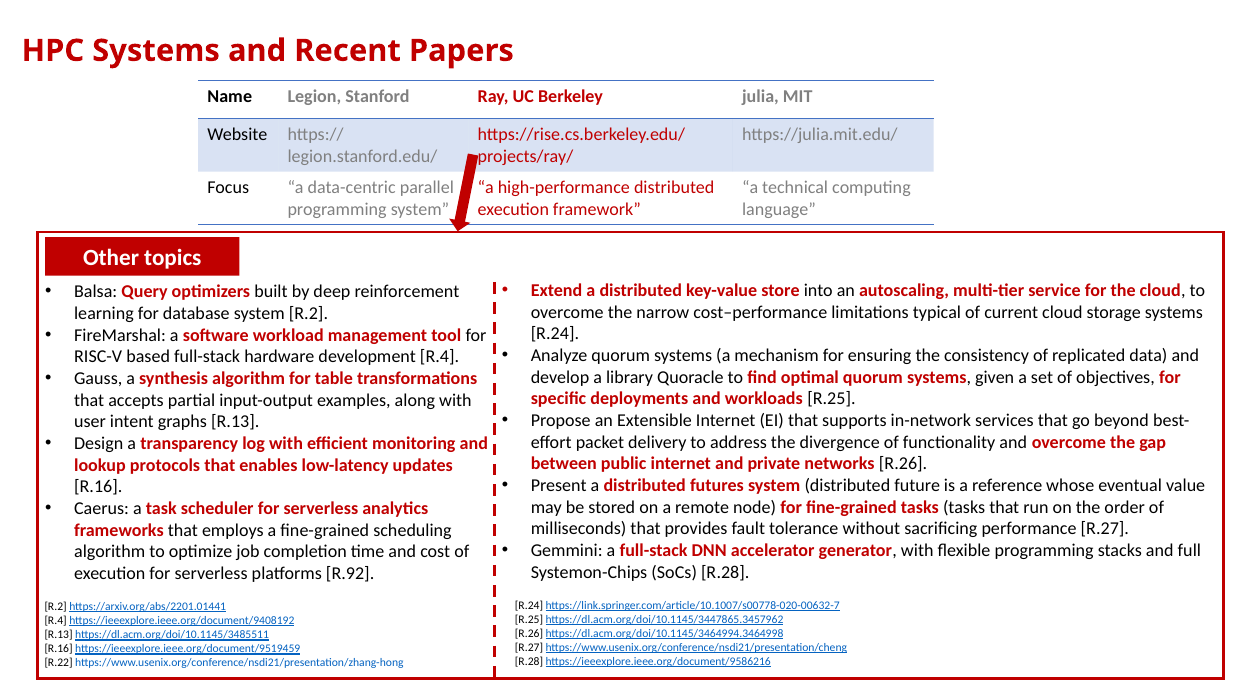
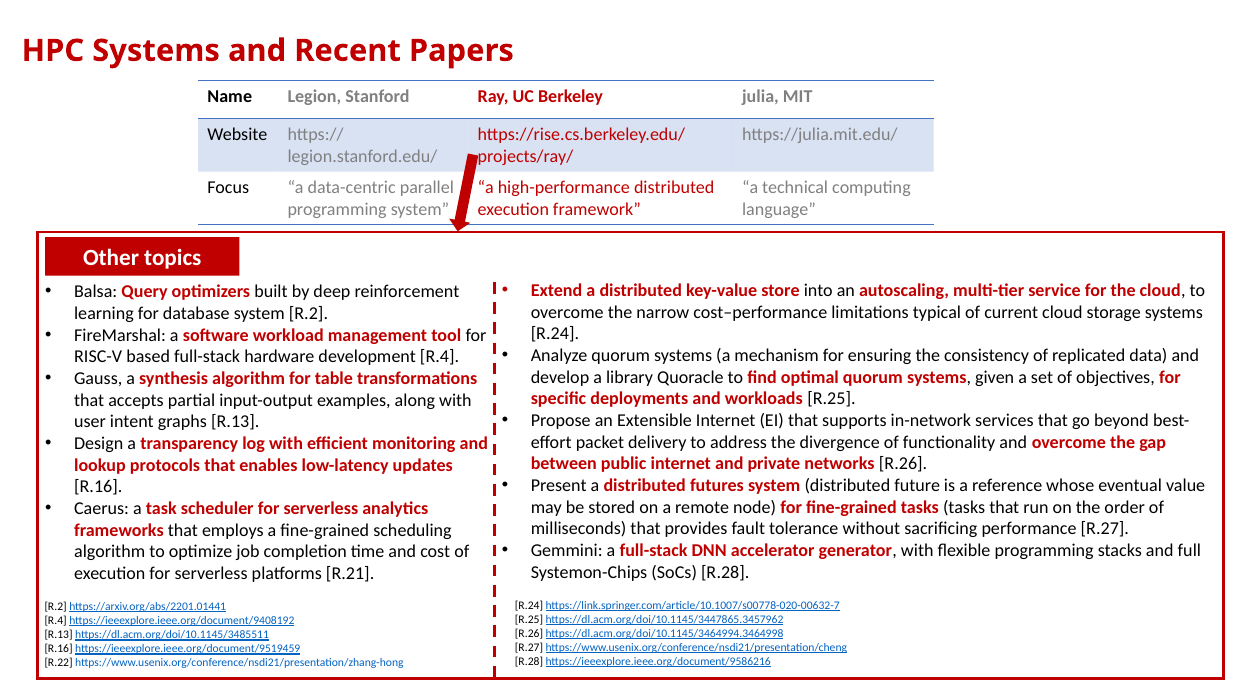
R.92: R.92 -> R.21
